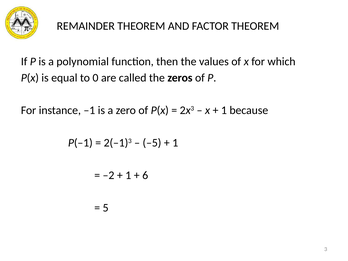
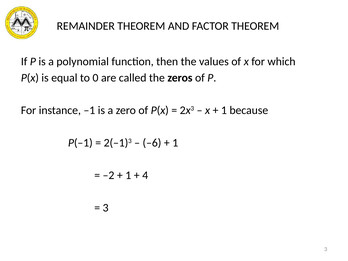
–5: –5 -> –6
6: 6 -> 4
5 at (106, 208): 5 -> 3
